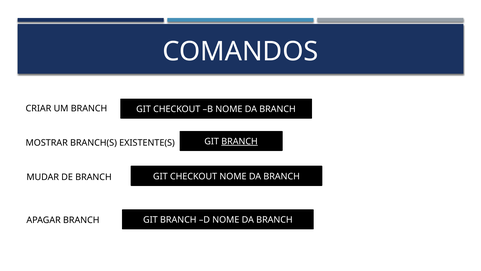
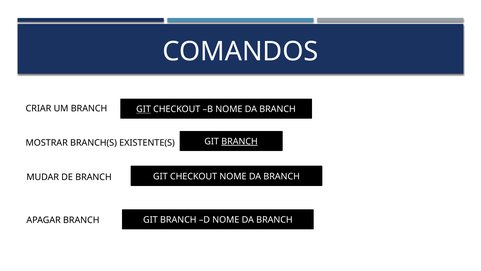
GIT at (144, 109) underline: none -> present
